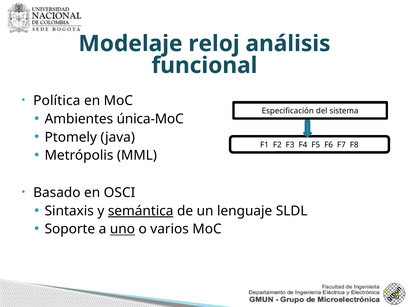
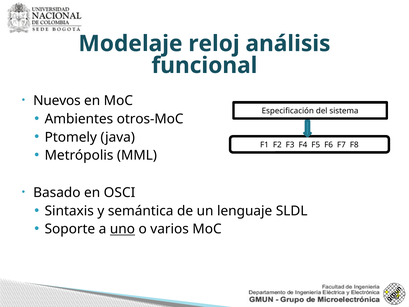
Política: Política -> Nuevos
única-MoC: única-MoC -> otros-MoC
semántica underline: present -> none
